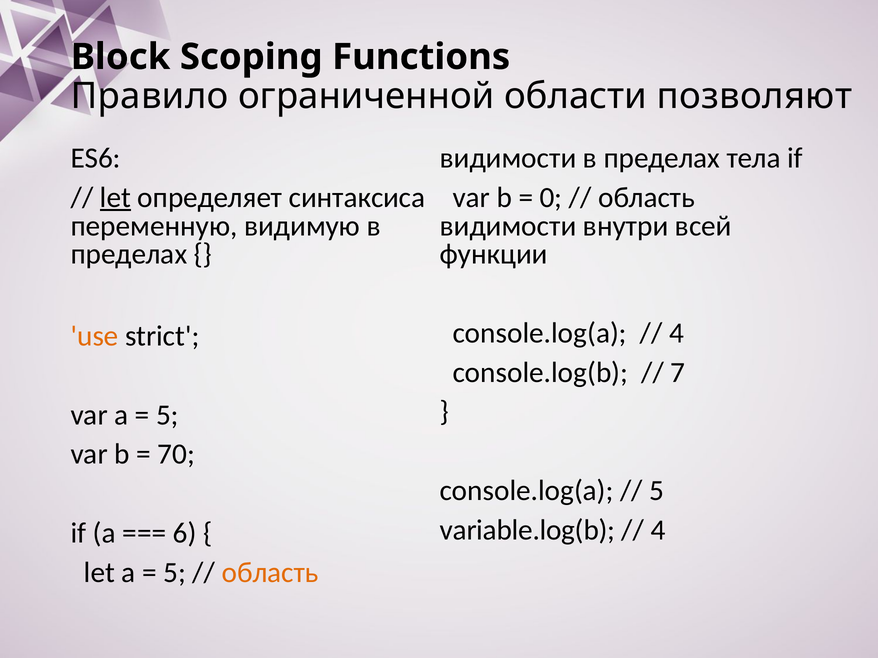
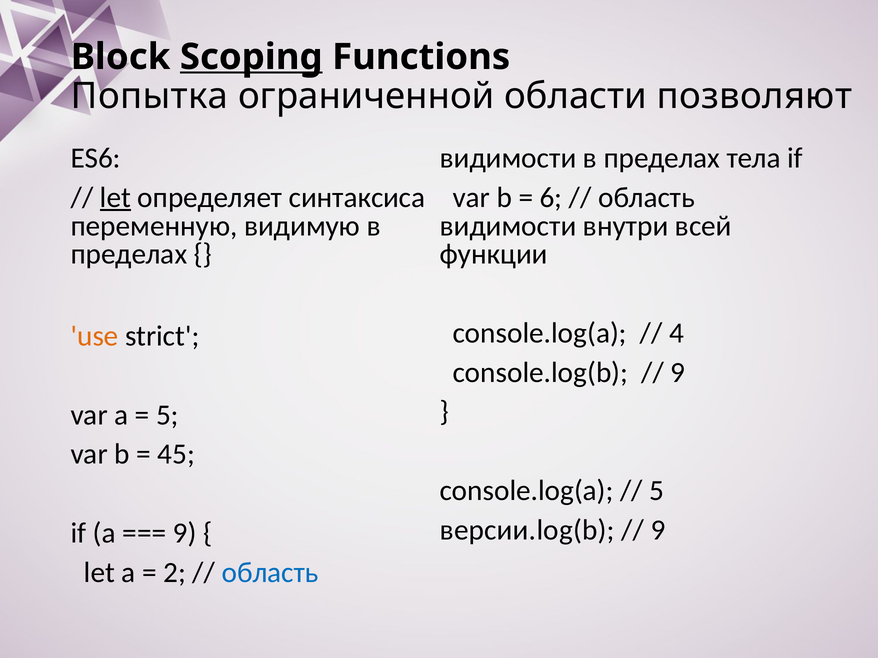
Scoping underline: none -> present
Правило: Правило -> Попытка
0: 0 -> 6
7 at (678, 373): 7 -> 9
70: 70 -> 45
variable.log(b: variable.log(b -> версии.log(b
4 at (658, 530): 4 -> 9
6 at (185, 533): 6 -> 9
5 at (175, 573): 5 -> 2
область at (270, 573) colour: orange -> blue
